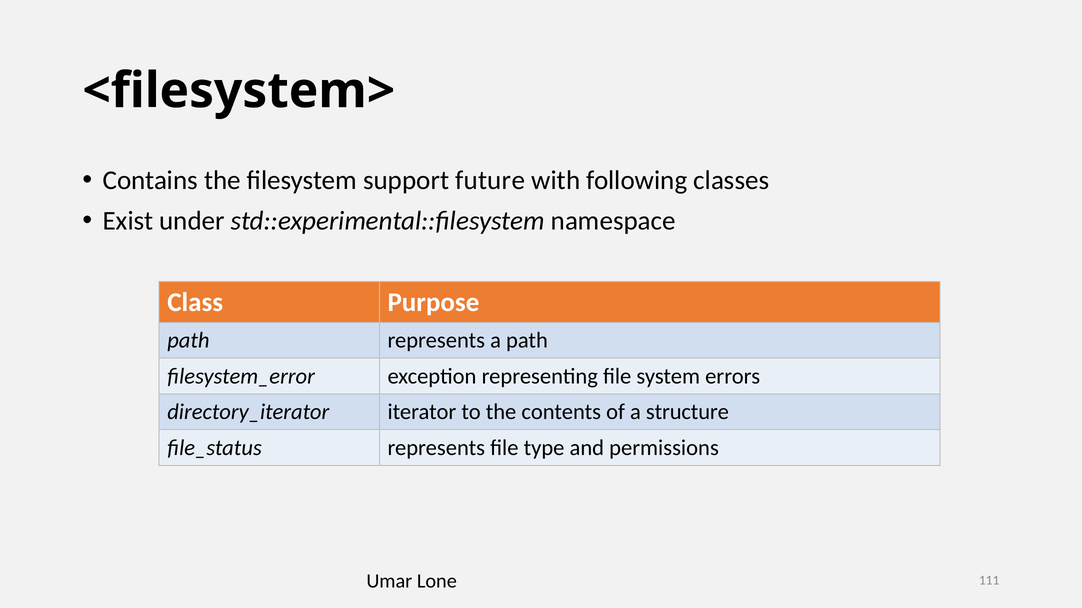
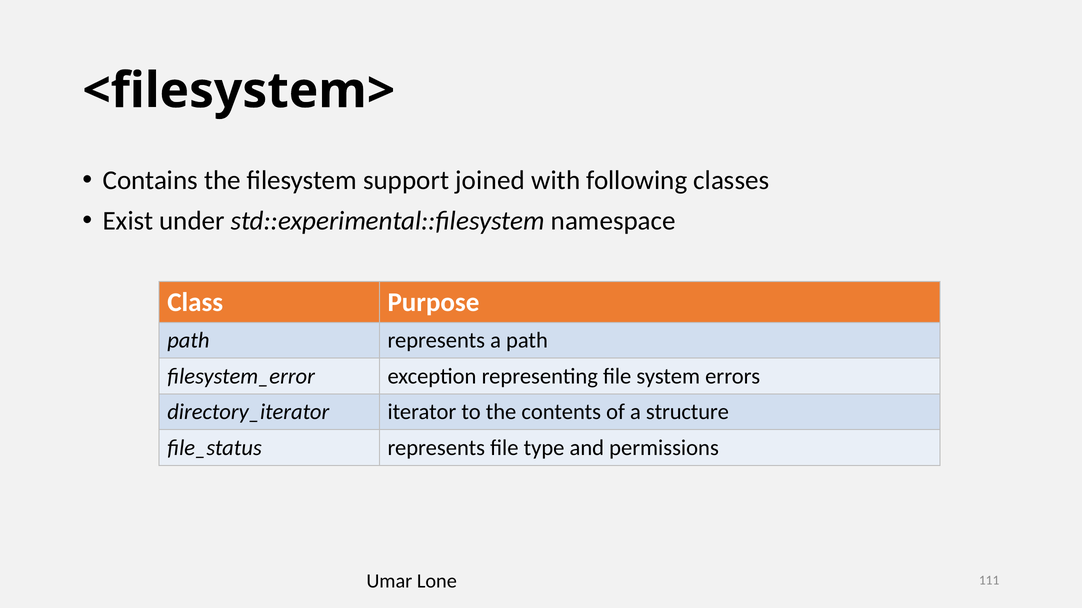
future: future -> joined
